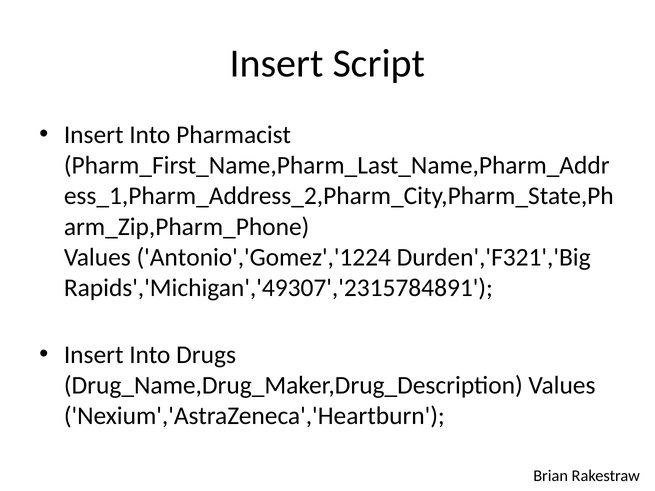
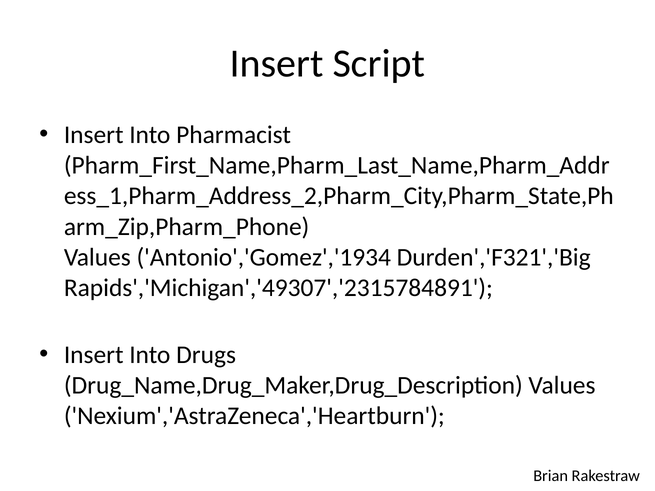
Antonio','Gomez','1224: Antonio','Gomez','1224 -> Antonio','Gomez','1934
